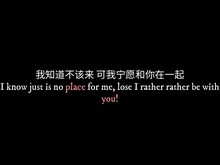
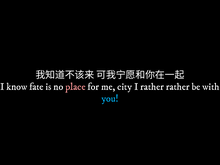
just: just -> fate
lose: lose -> city
you colour: pink -> light blue
